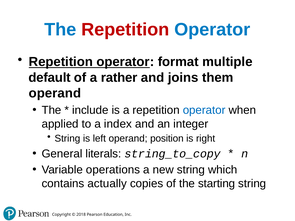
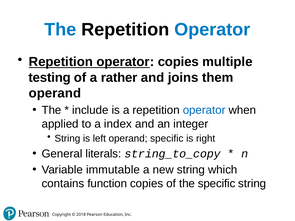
Repetition at (125, 30) colour: red -> black
operator format: format -> copies
default: default -> testing
operand position: position -> specific
operations: operations -> immutable
actually: actually -> function
the starting: starting -> specific
